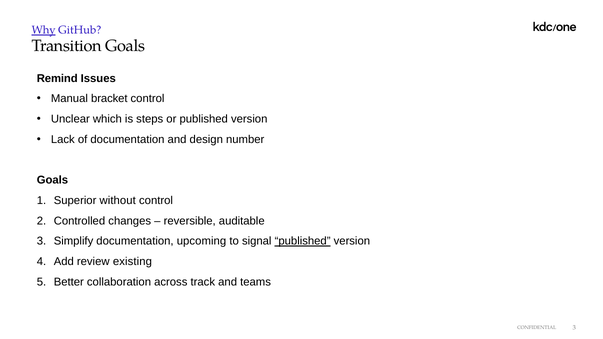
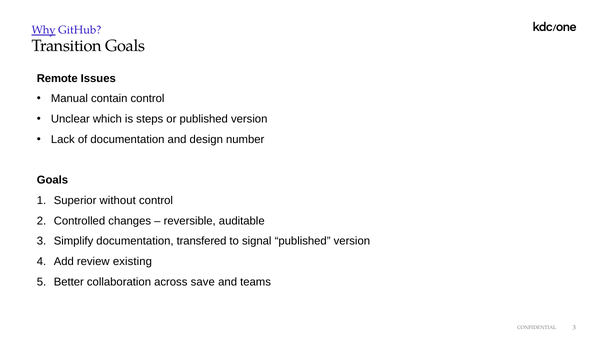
Remind: Remind -> Remote
bracket: bracket -> contain
upcoming: upcoming -> transfered
published at (303, 241) underline: present -> none
track: track -> save
